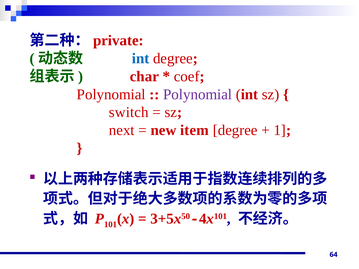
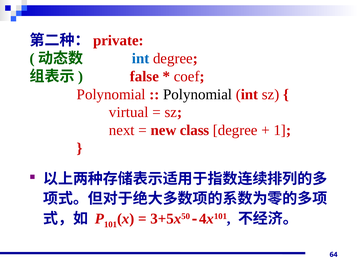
char: char -> false
Polynomial at (198, 94) colour: purple -> black
switch: switch -> virtual
item: item -> class
